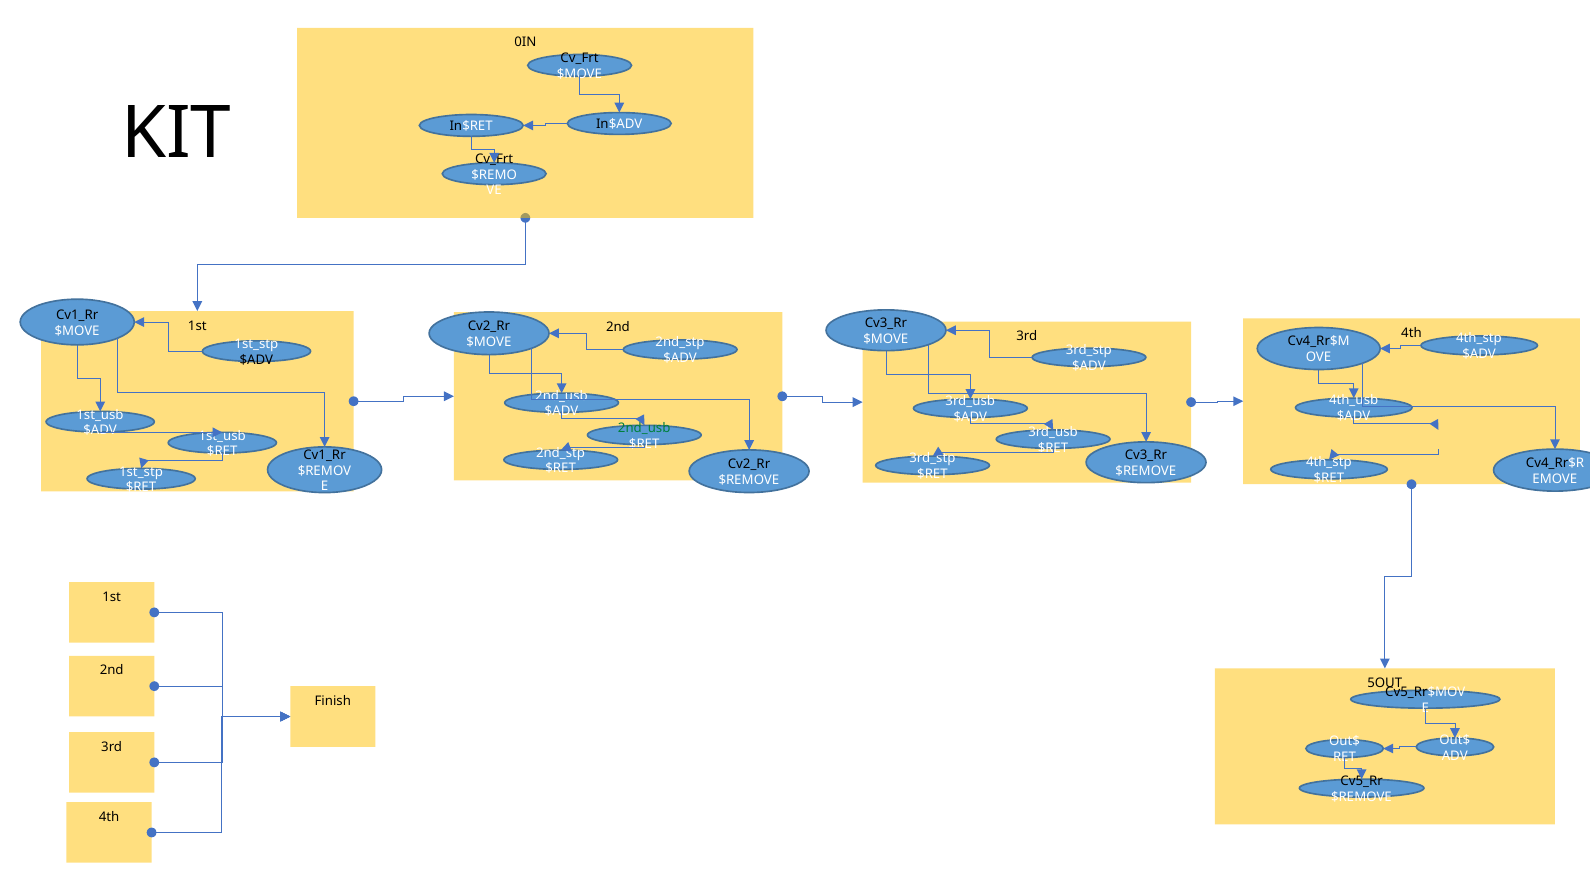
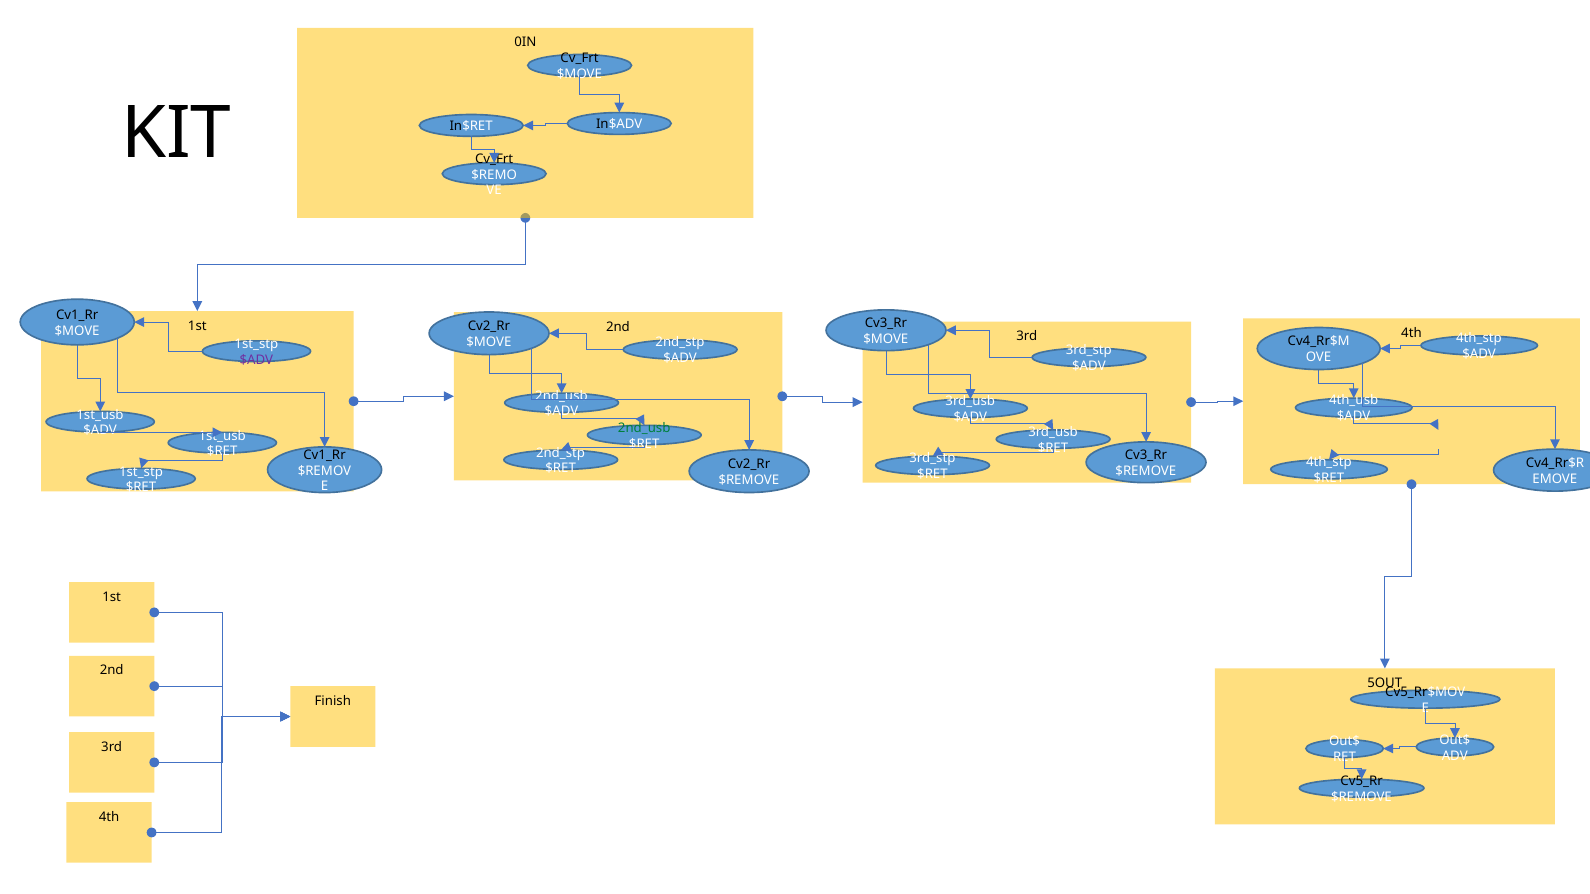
$ADV at (256, 360) colour: black -> purple
